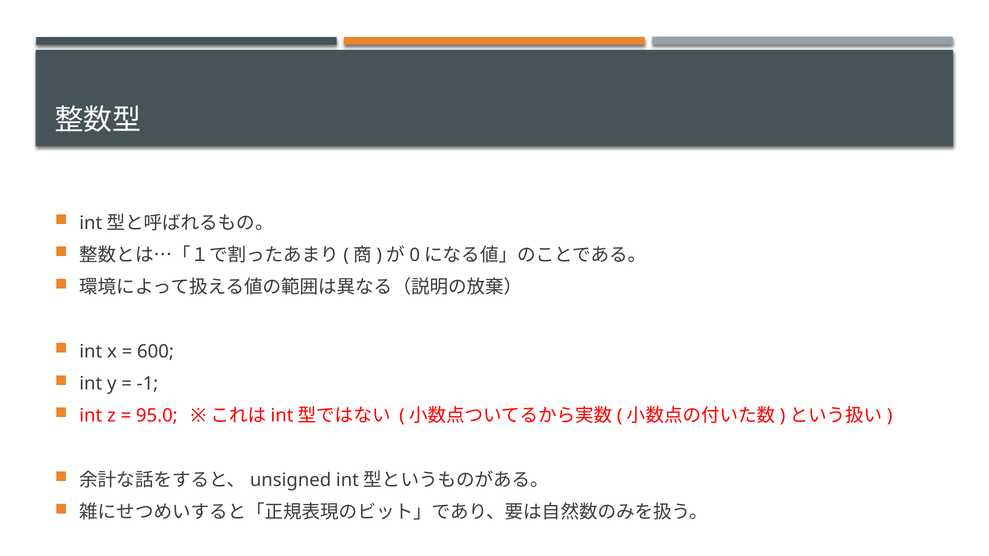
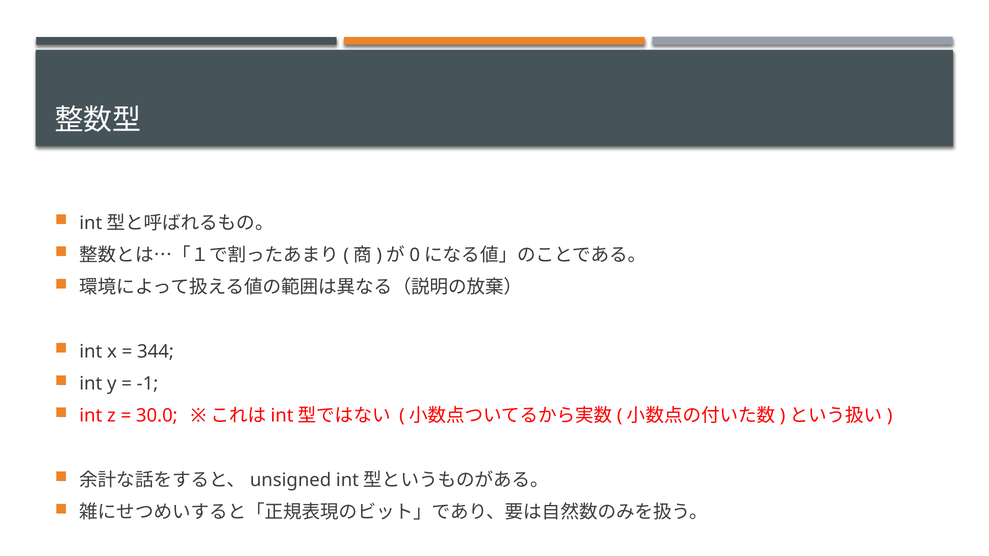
600: 600 -> 344
95.0: 95.0 -> 30.0
